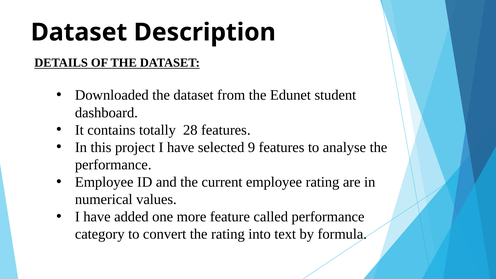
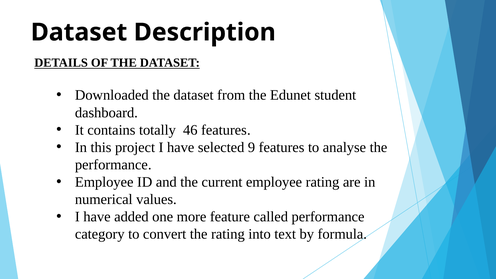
28: 28 -> 46
